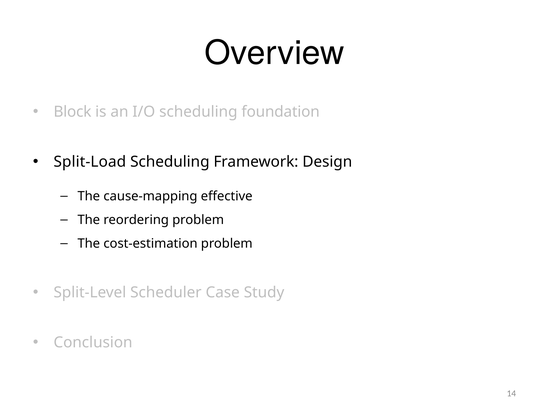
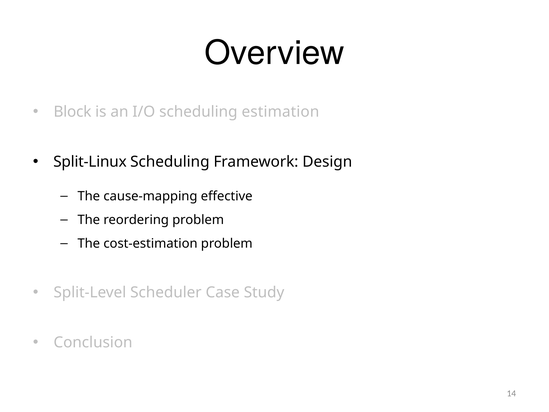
foundation: foundation -> estimation
Split-Load: Split-Load -> Split-Linux
